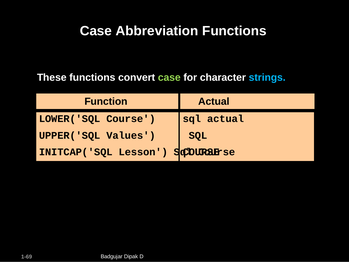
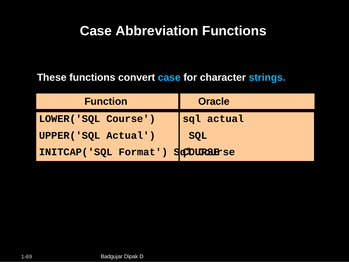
case at (169, 77) colour: light green -> light blue
Function Actual: Actual -> Oracle
UPPER('SQL Values: Values -> Actual
Lesson: Lesson -> Format
